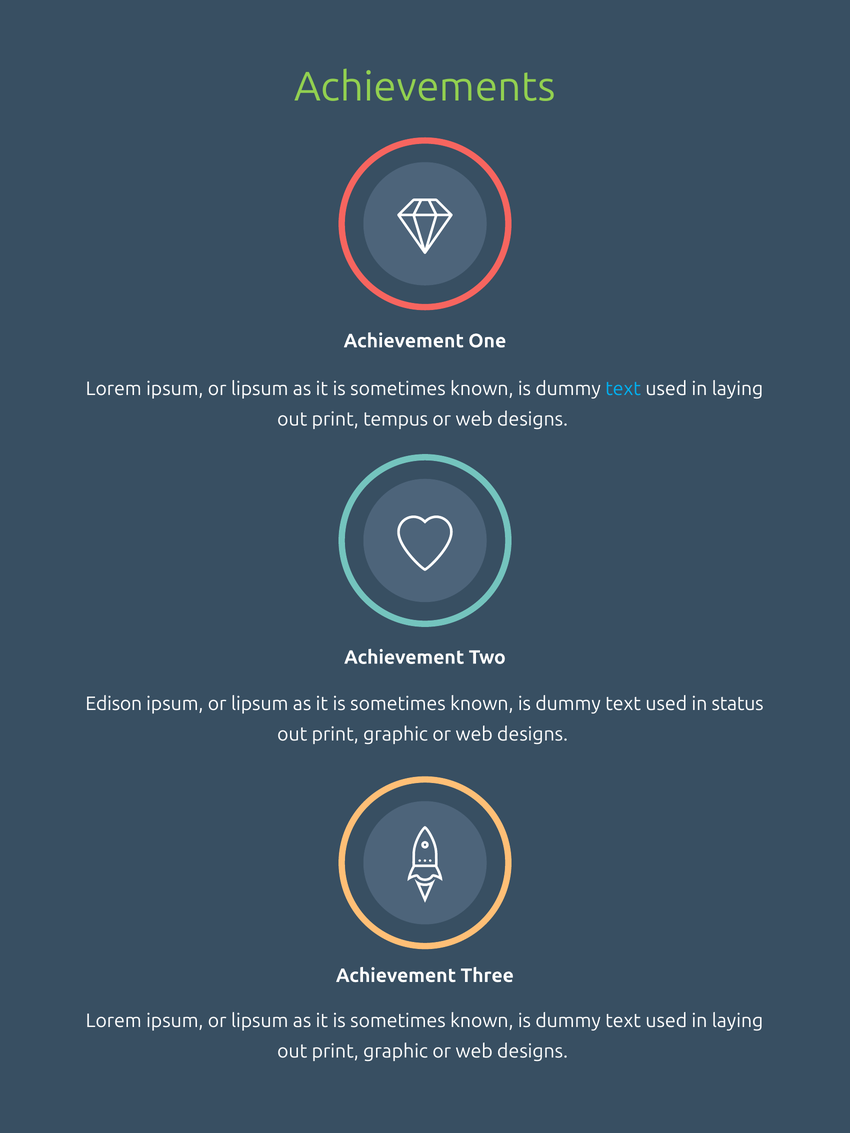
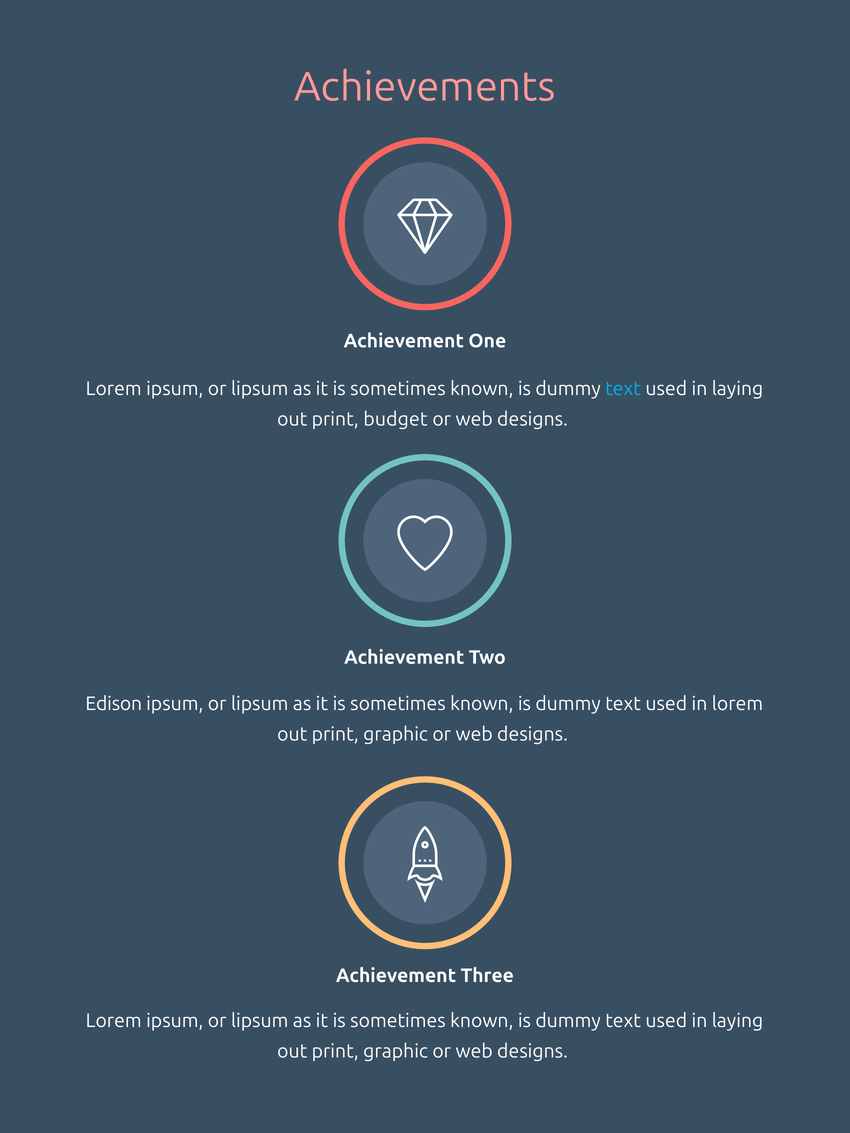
Achievements colour: light green -> pink
tempus: tempus -> budget
in status: status -> lorem
